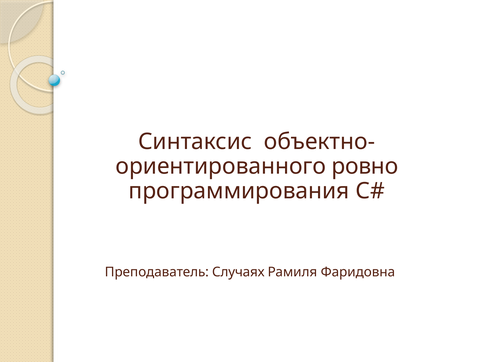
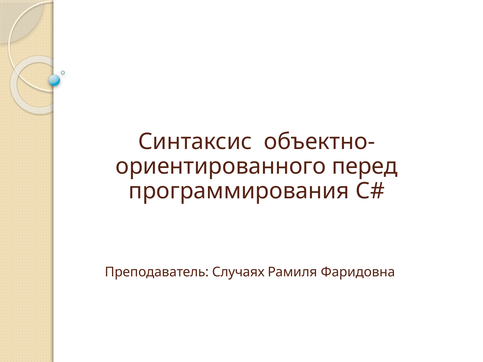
ровно: ровно -> перед
